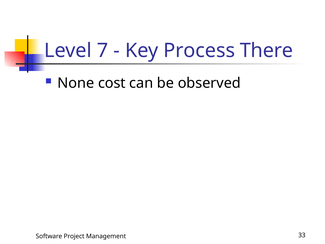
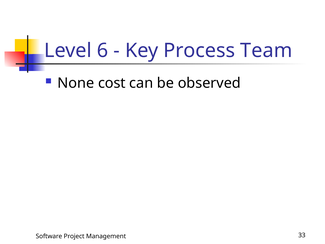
7: 7 -> 6
There: There -> Team
